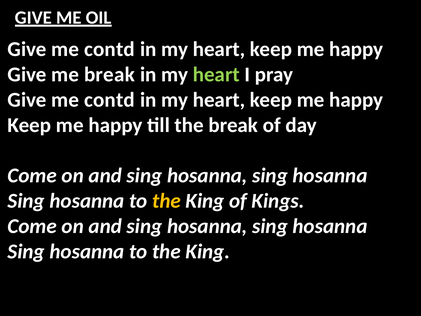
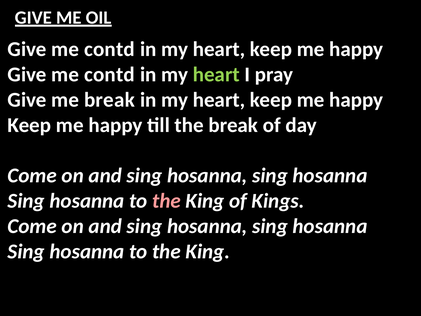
break at (109, 74): break -> contd
contd at (109, 100): contd -> break
the at (166, 201) colour: yellow -> pink
